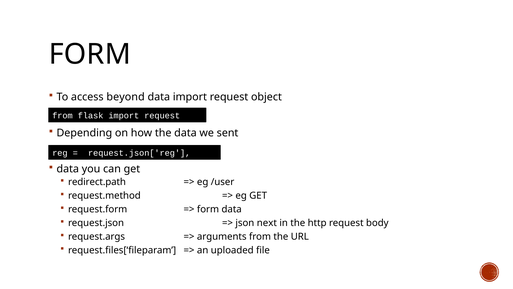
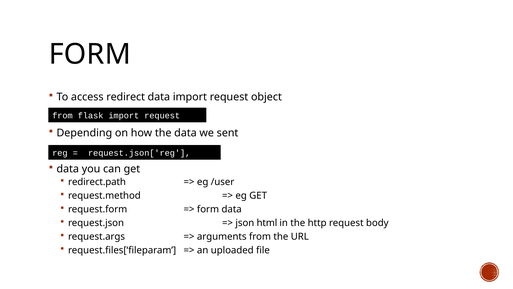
beyond: beyond -> redirect
next: next -> html
